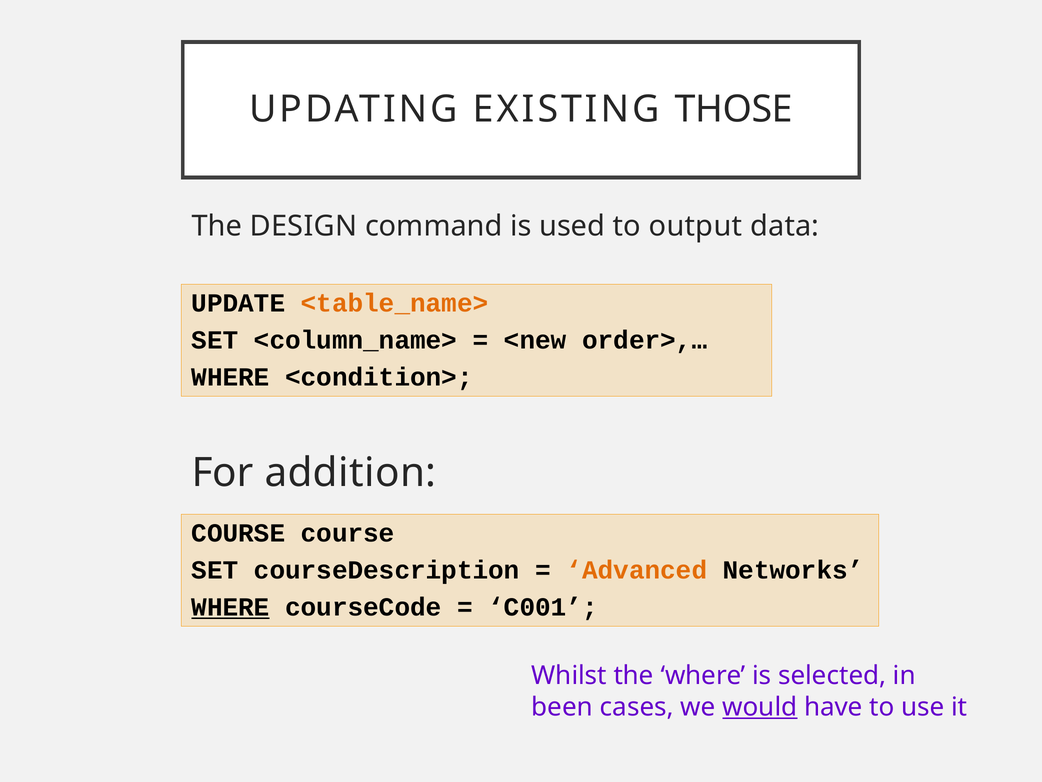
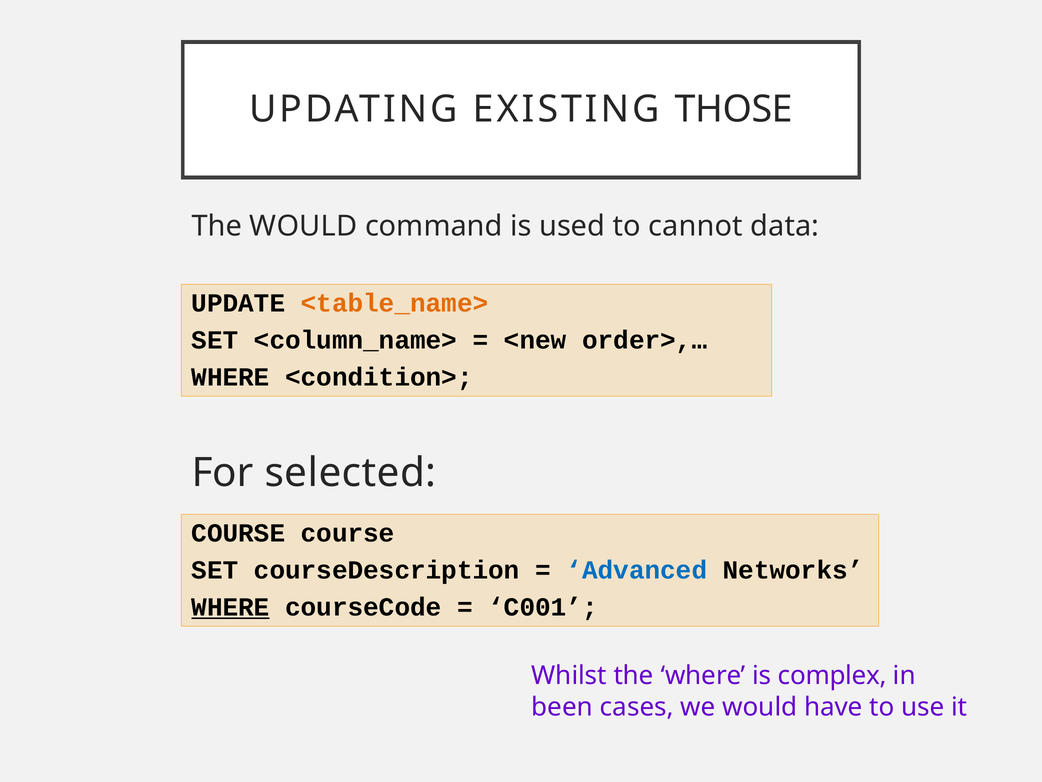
The DESIGN: DESIGN -> WOULD
output: output -> cannot
addition: addition -> selected
Advanced colour: orange -> blue
selected: selected -> complex
would at (760, 707) underline: present -> none
